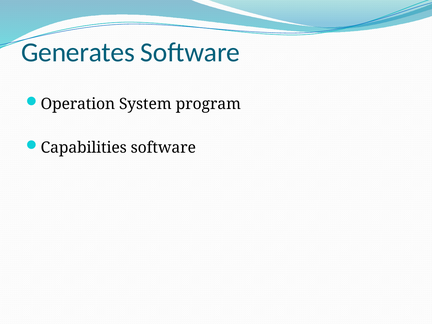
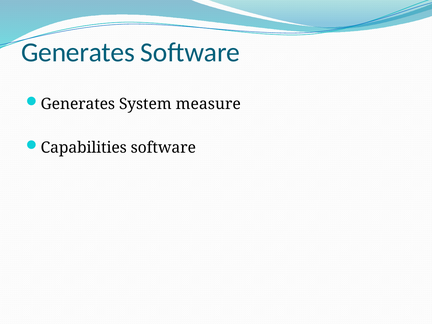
Operation at (78, 104): Operation -> Generates
program: program -> measure
